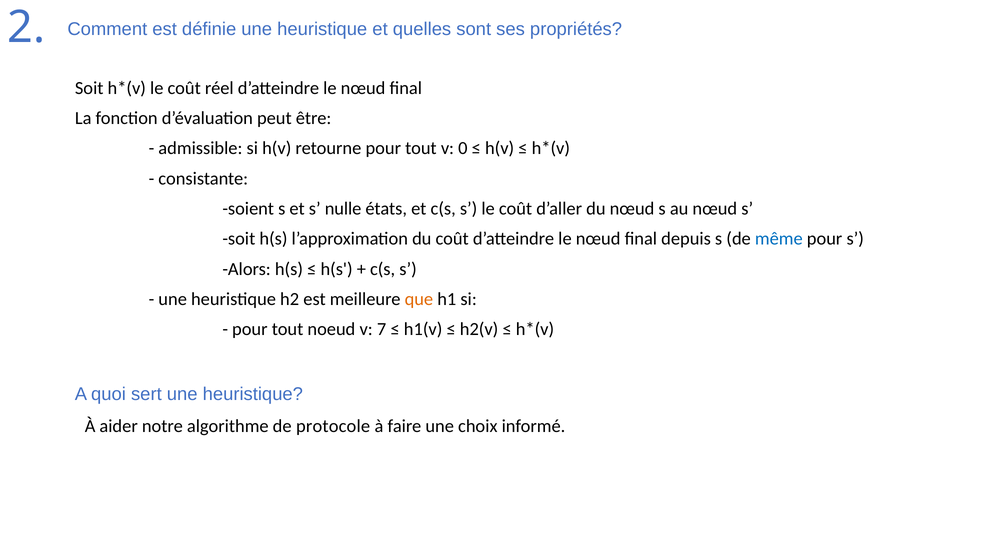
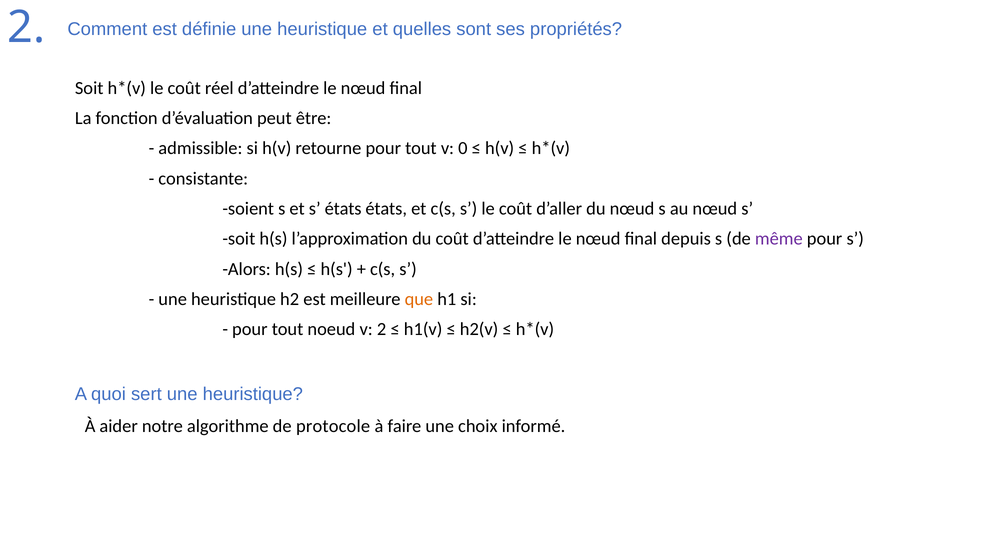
s nulle: nulle -> états
même colour: blue -> purple
v 7: 7 -> 2
